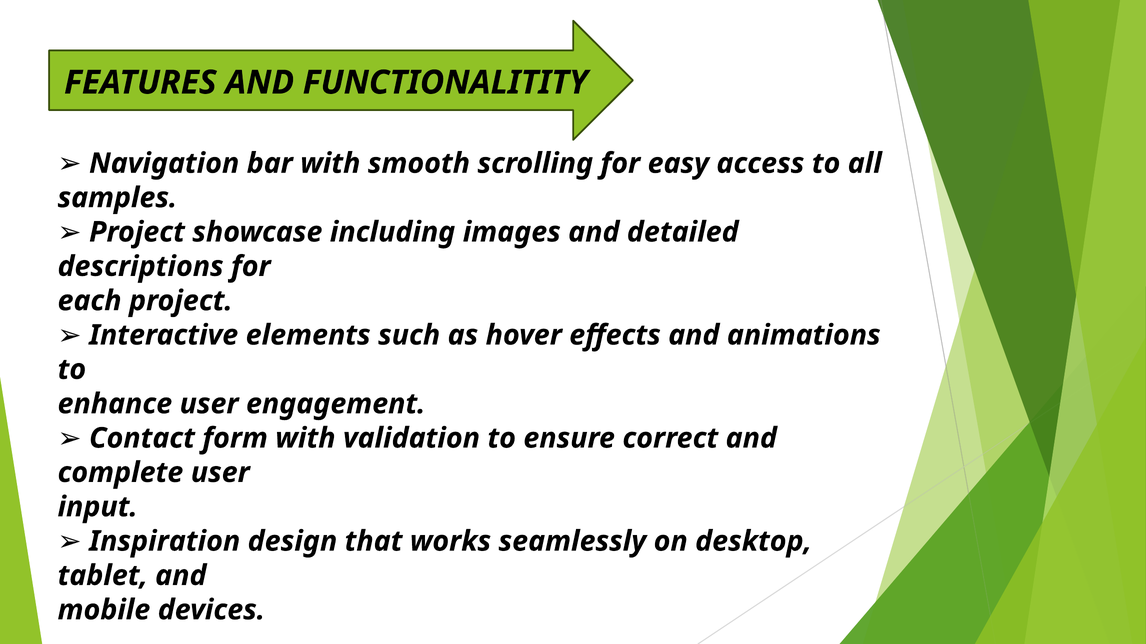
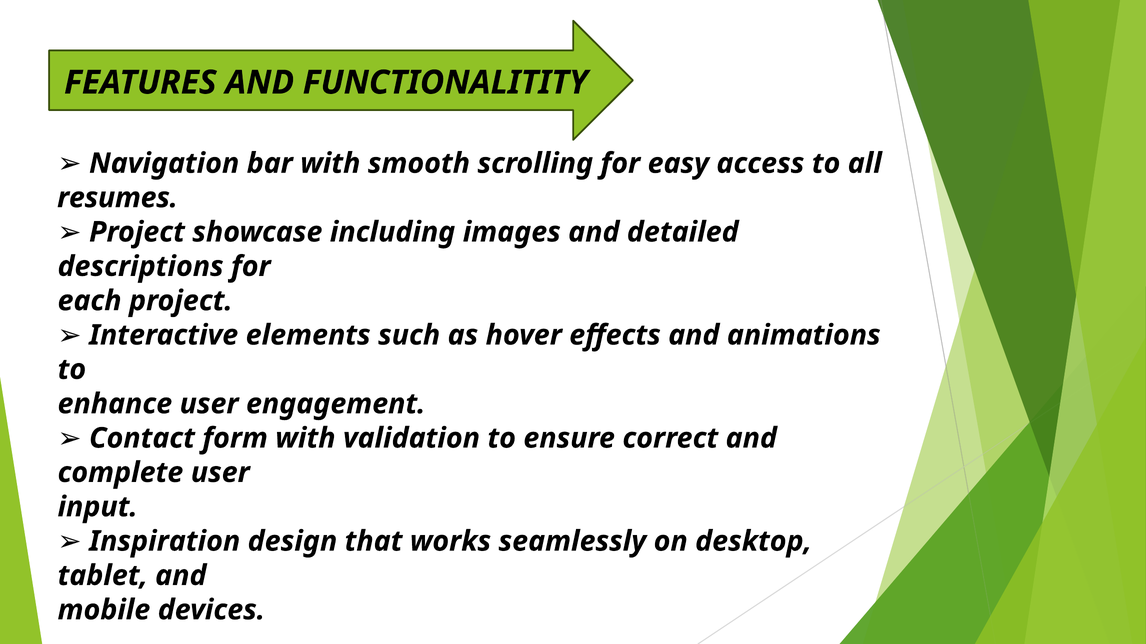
samples: samples -> resumes
